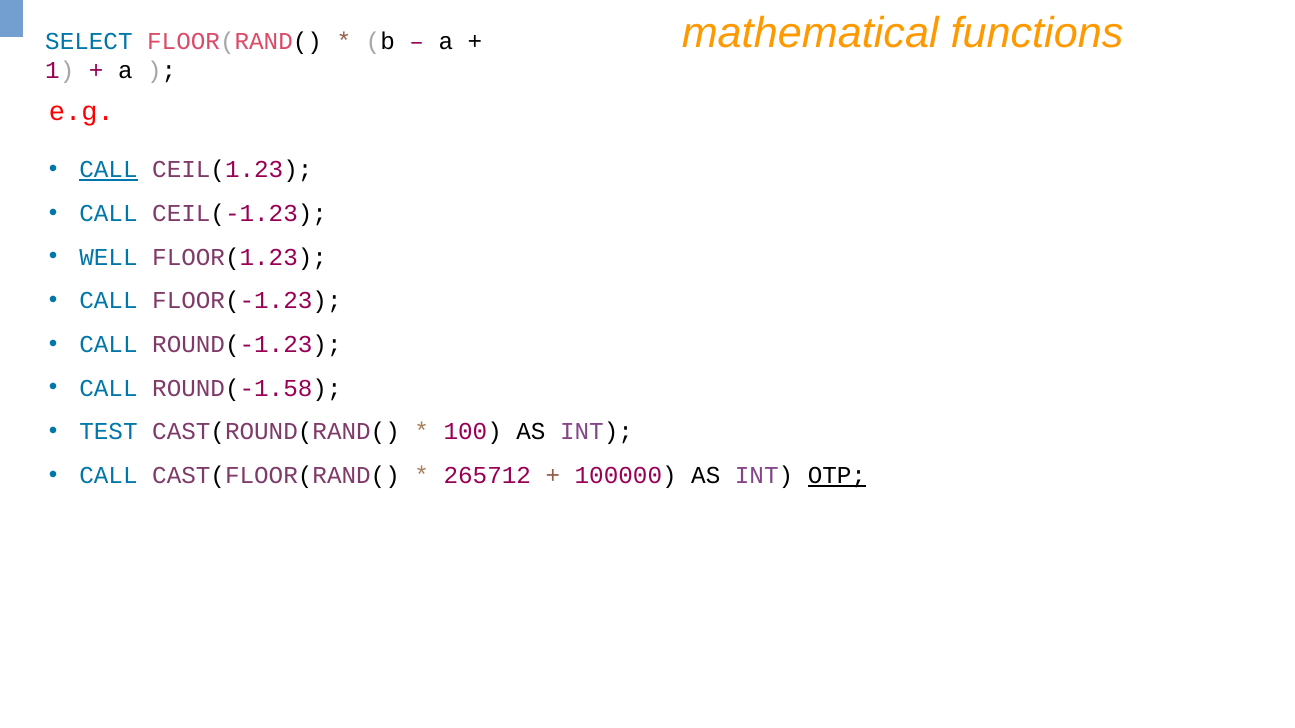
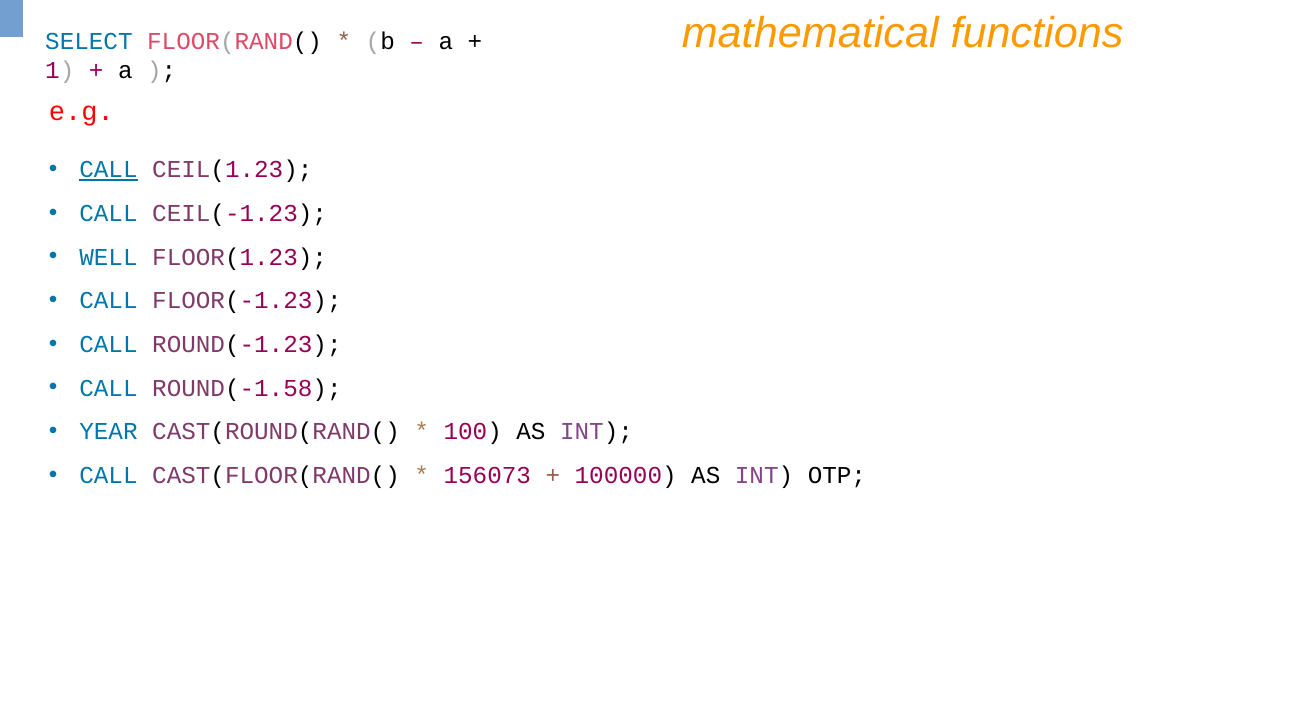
TEST: TEST -> YEAR
265712: 265712 -> 156073
OTP underline: present -> none
